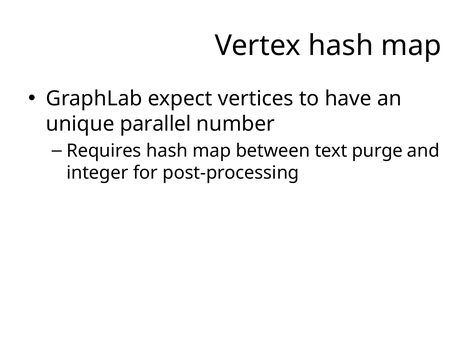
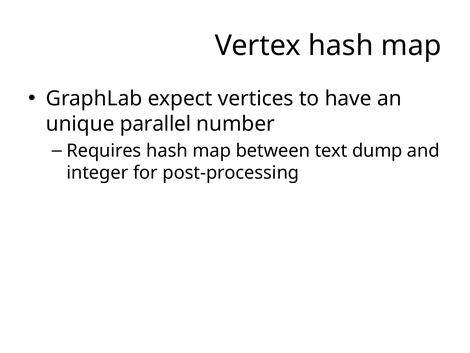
purge: purge -> dump
